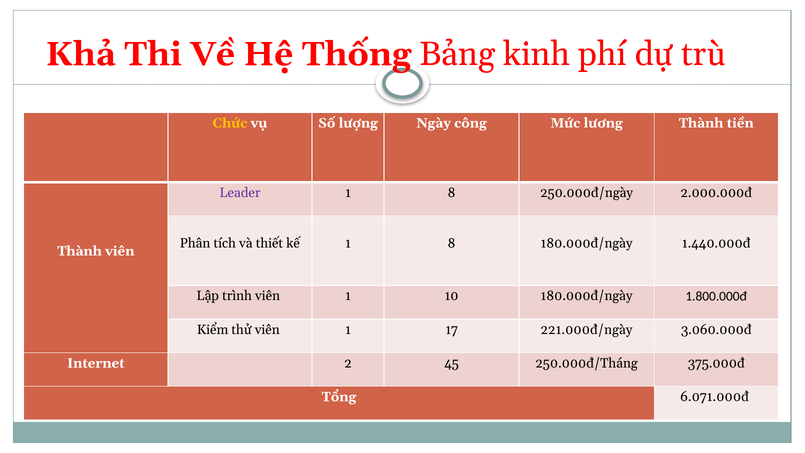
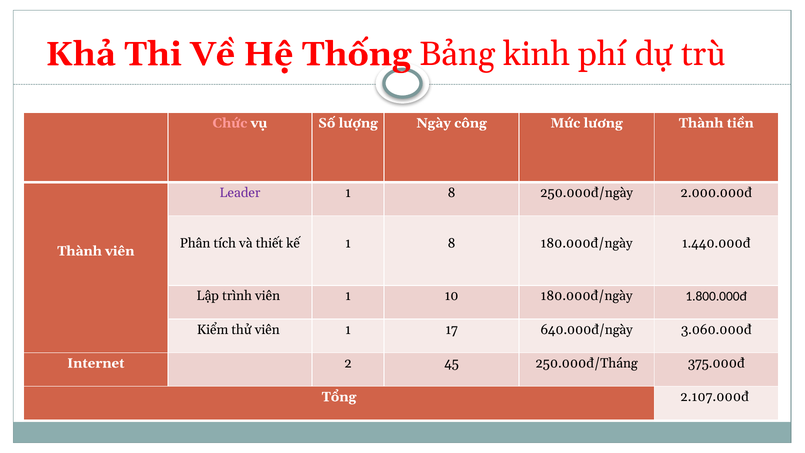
Chức colour: yellow -> pink
221.000đ/ngày: 221.000đ/ngày -> 640.000đ/ngày
6.071.000đ: 6.071.000đ -> 2.107.000đ
